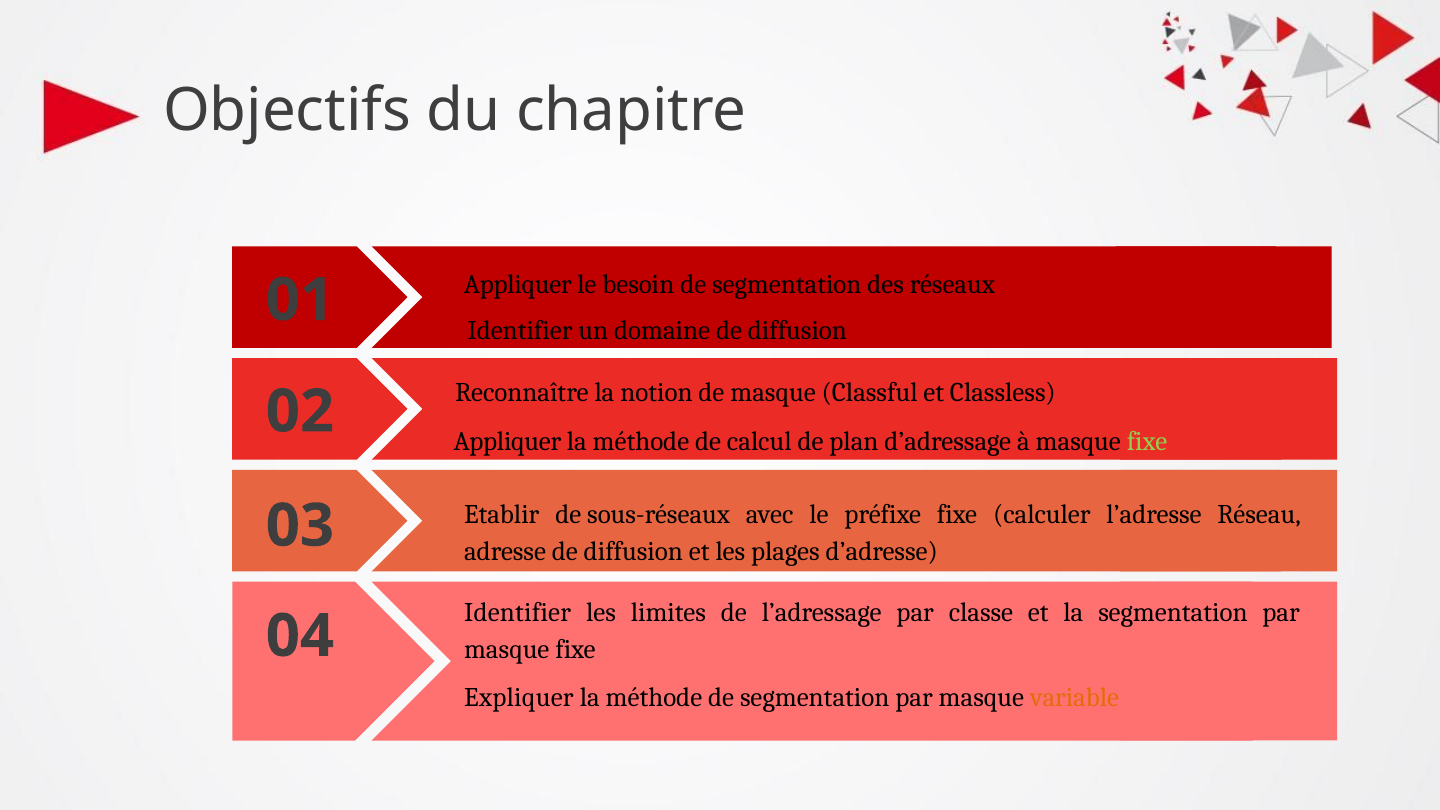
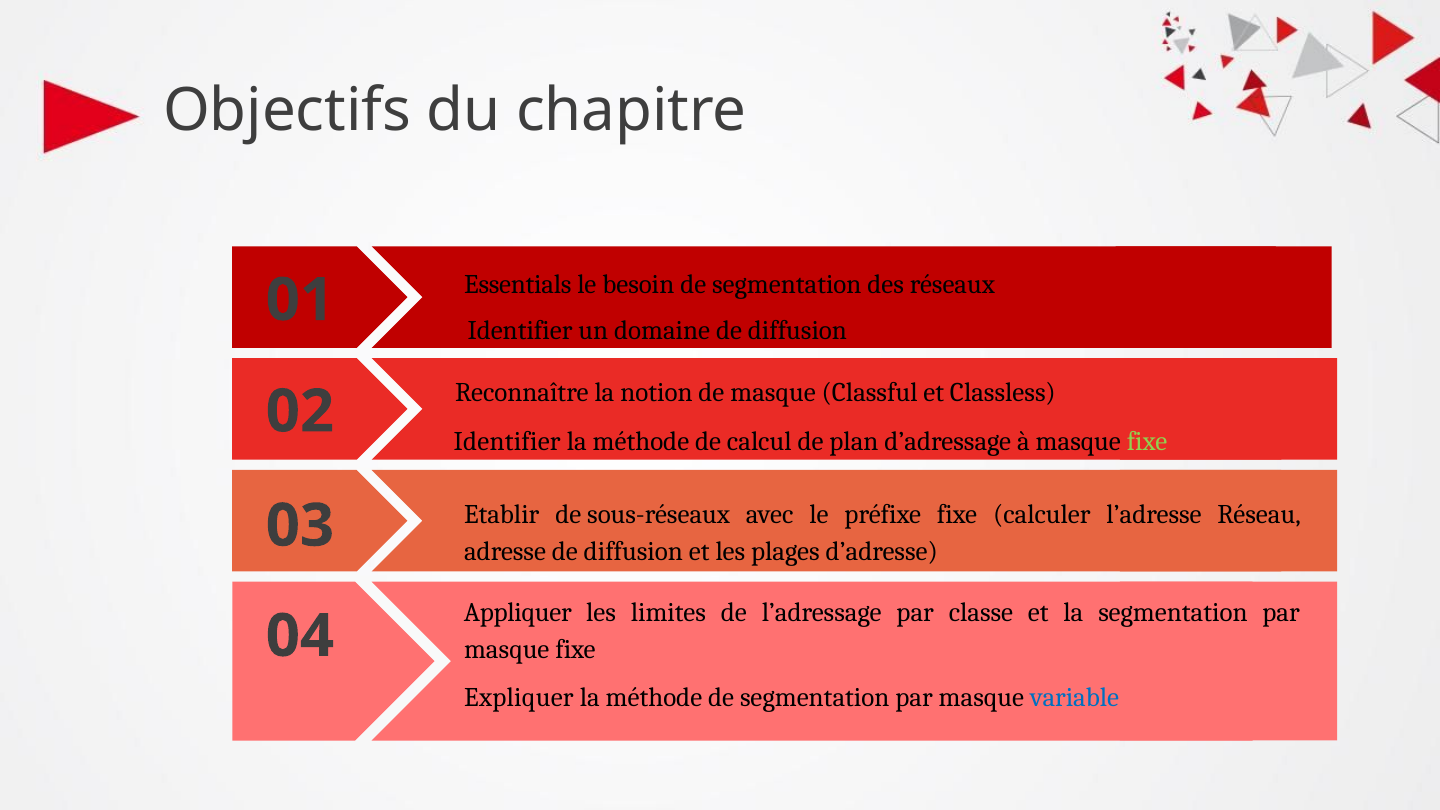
Appliquer at (518, 285): Appliquer -> Essentials
Appliquer at (507, 441): Appliquer -> Identifier
Identifier at (518, 613): Identifier -> Appliquer
variable colour: orange -> blue
